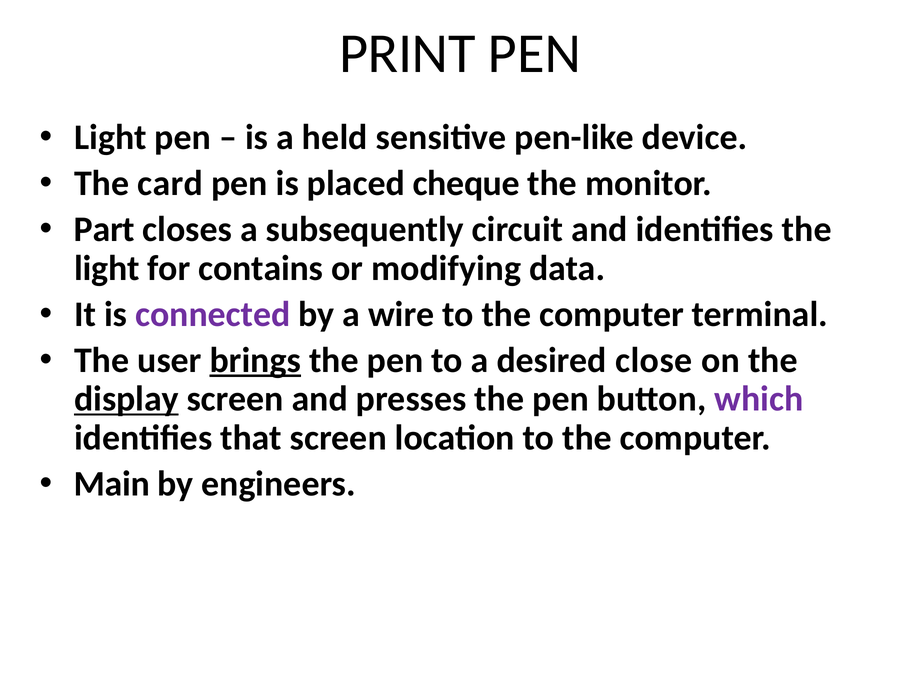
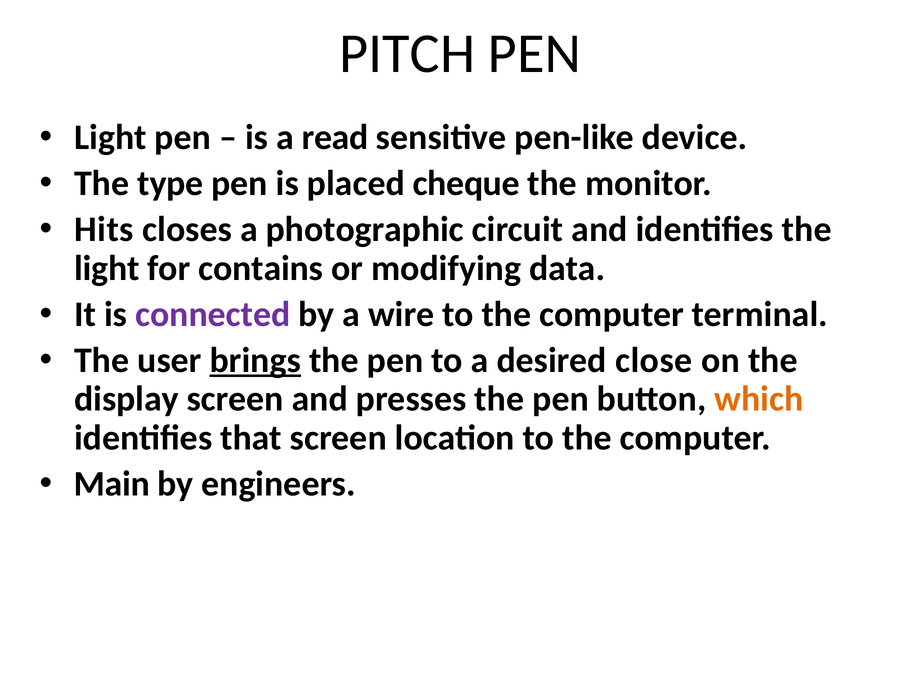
PRINT: PRINT -> PITCH
held: held -> read
card: card -> type
Part: Part -> Hits
subsequently: subsequently -> photographic
display underline: present -> none
which colour: purple -> orange
